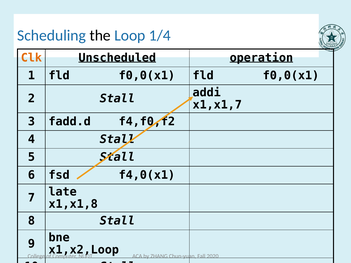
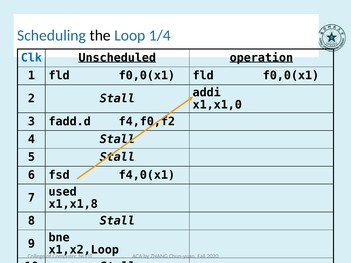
Clk colour: orange -> blue
x1,x1,7: x1,x1,7 -> x1,x1,0
late: late -> used
